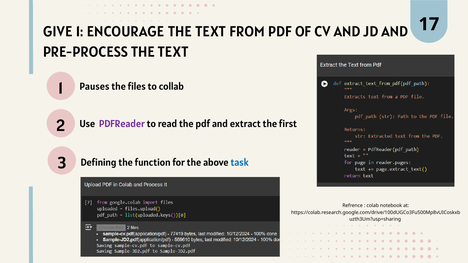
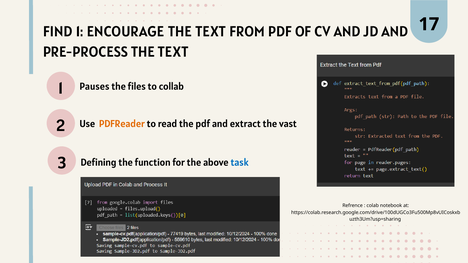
GIVE: GIVE -> FIND
PDFReader colour: purple -> orange
first: first -> vast
